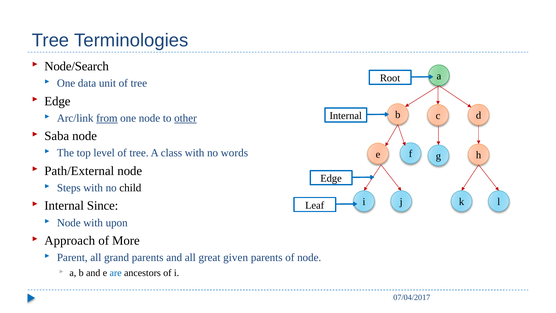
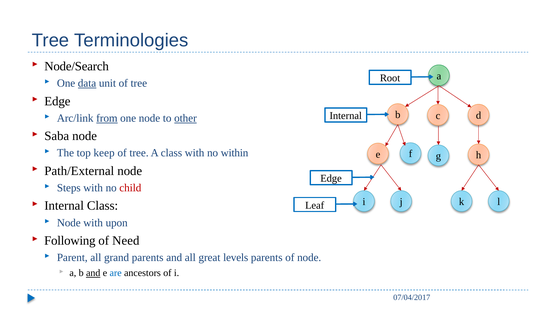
data underline: none -> present
level: level -> keep
words: words -> within
child colour: black -> red
Internal Since: Since -> Class
Approach: Approach -> Following
More: More -> Need
given: given -> levels
and at (93, 273) underline: none -> present
